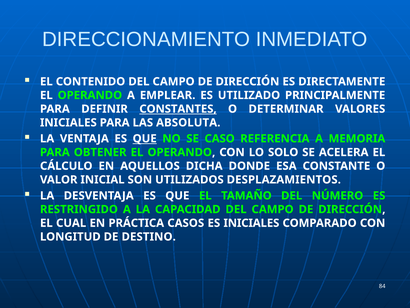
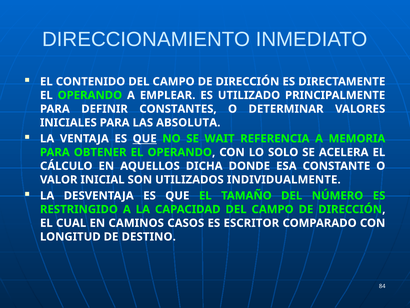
CONSTANTES underline: present -> none
CASO: CASO -> WAIT
DESPLAZAMIENTOS: DESPLAZAMIENTOS -> INDIVIDUALMENTE
PRÁCTICA: PRÁCTICA -> CAMINOS
ES INICIALES: INICIALES -> ESCRITOR
